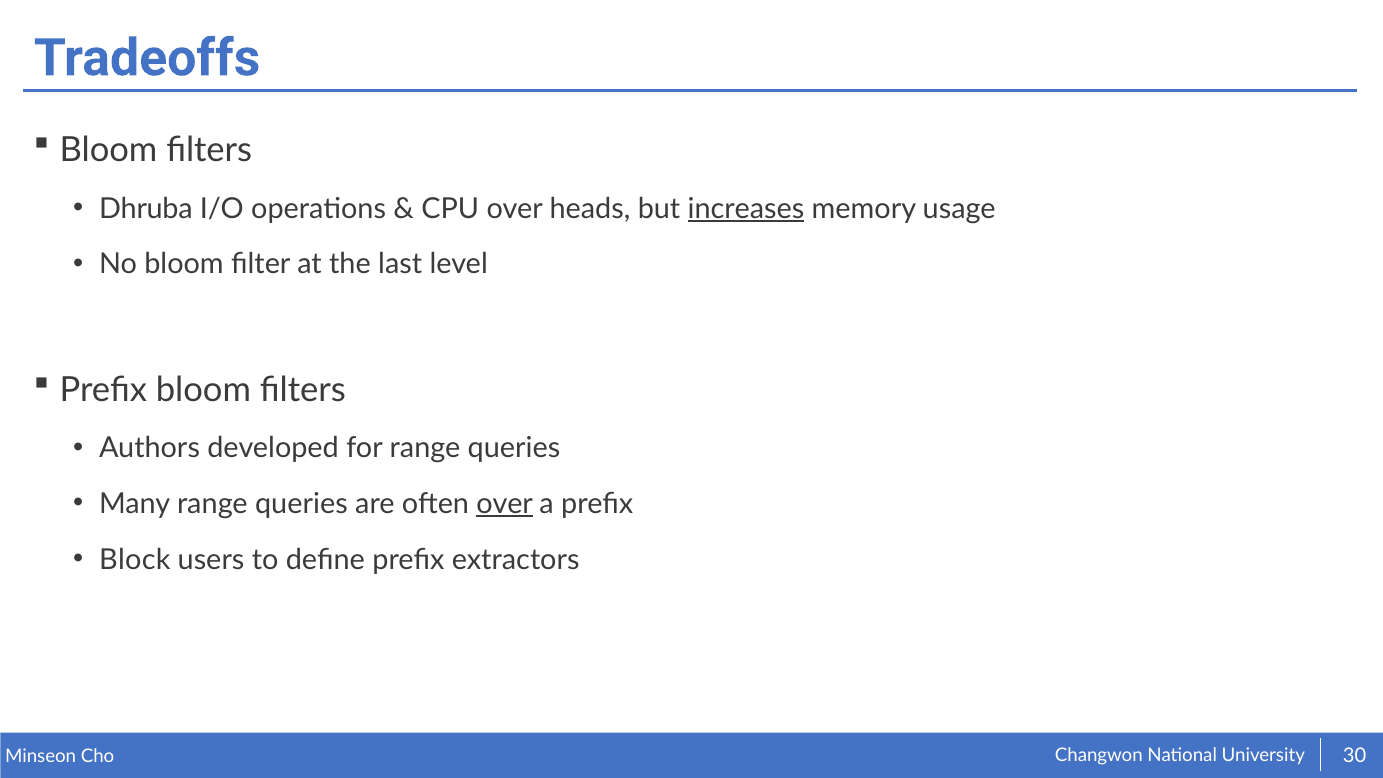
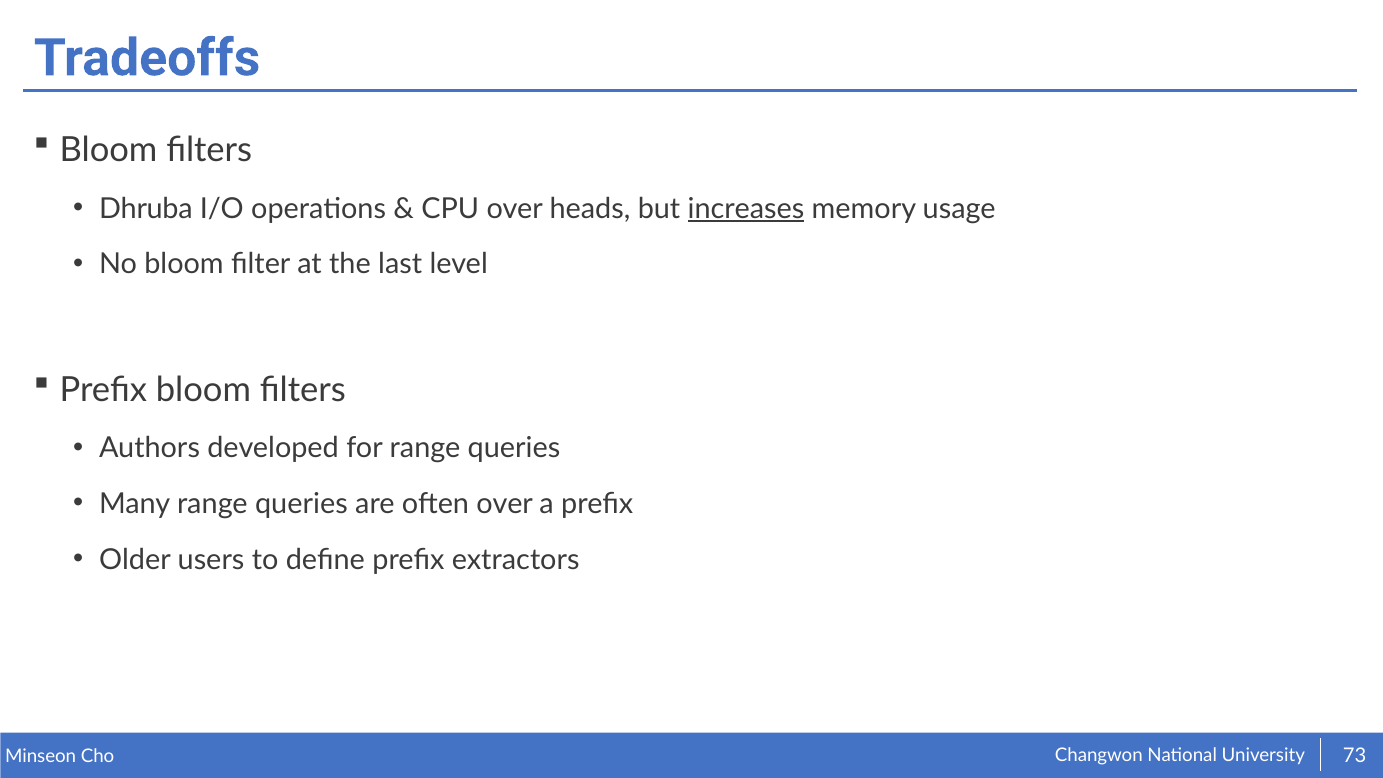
over at (505, 504) underline: present -> none
Block: Block -> Older
30: 30 -> 73
